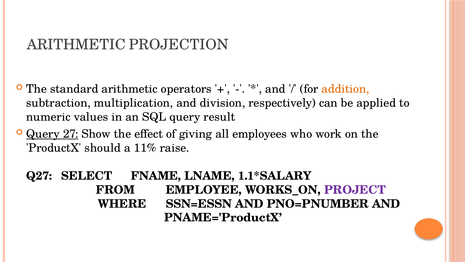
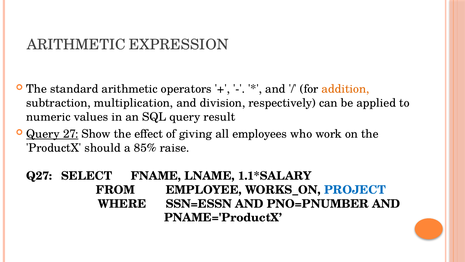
PROJECTION: PROJECTION -> EXPRESSION
11%: 11% -> 85%
PROJECT colour: purple -> blue
